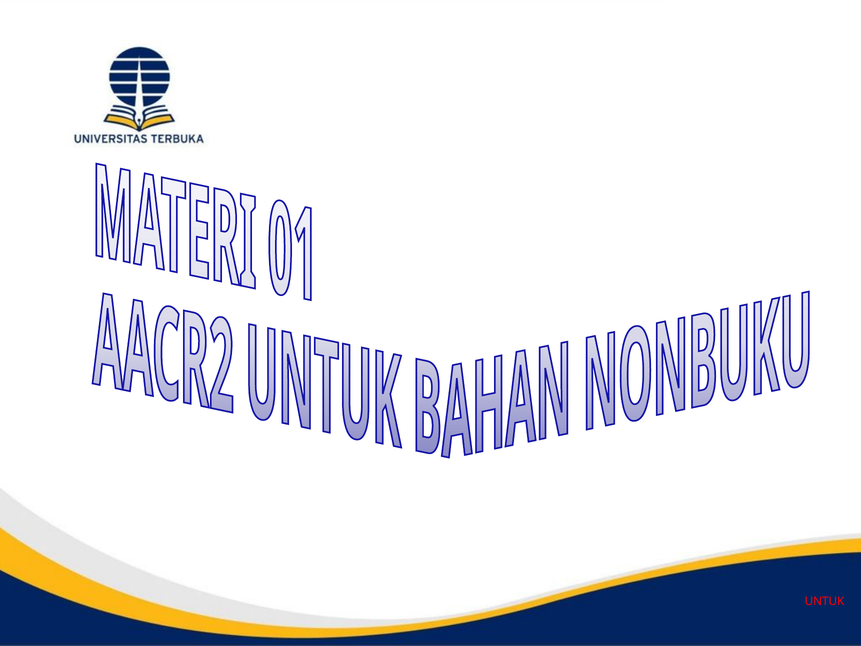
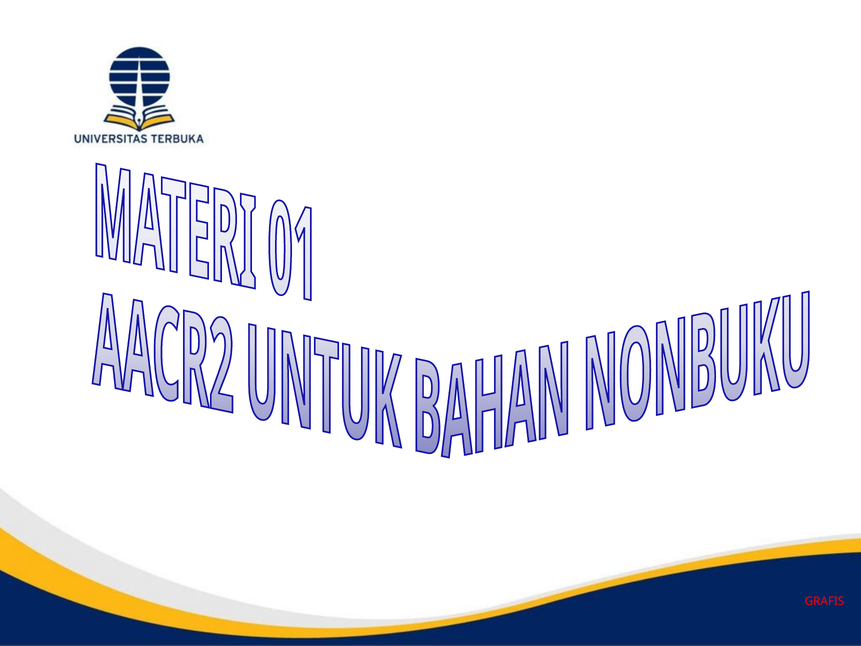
UNTUK: UNTUK -> GRAFIS
